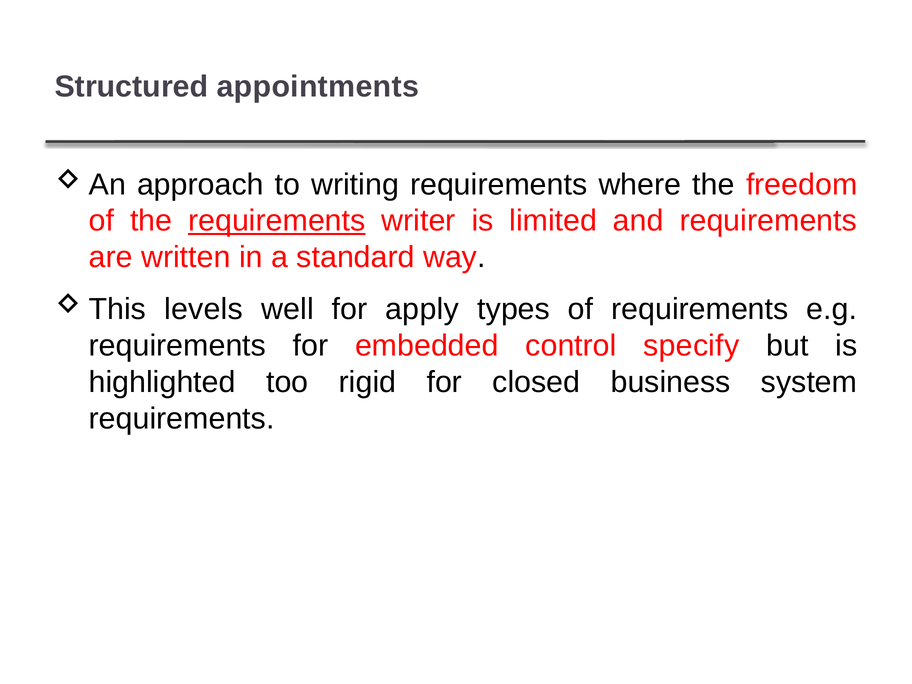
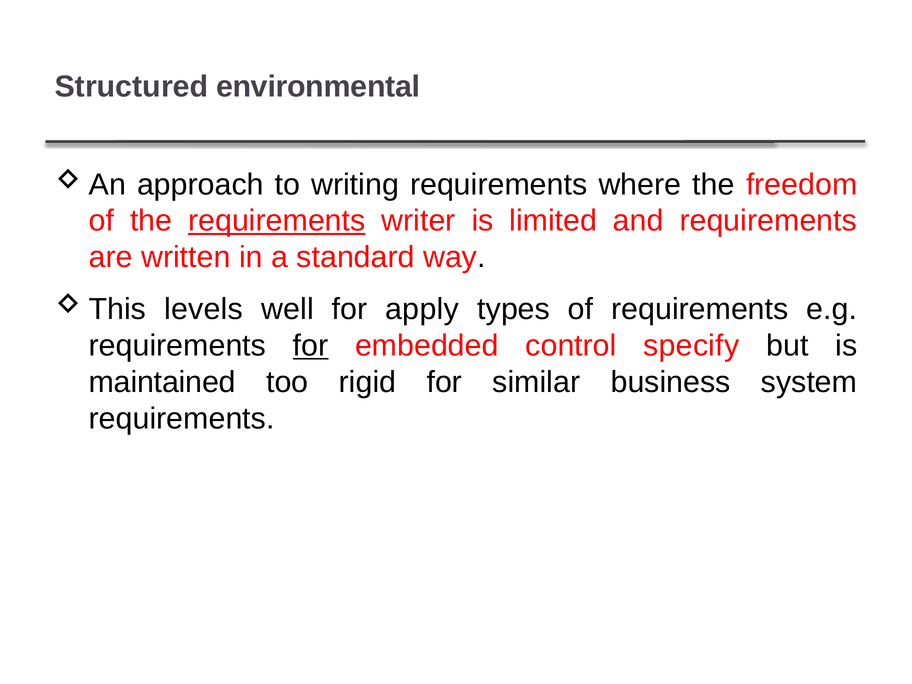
appointments: appointments -> environmental
for at (311, 346) underline: none -> present
highlighted: highlighted -> maintained
closed: closed -> similar
